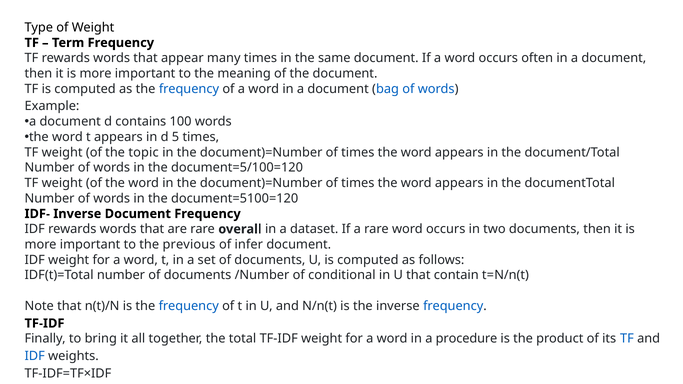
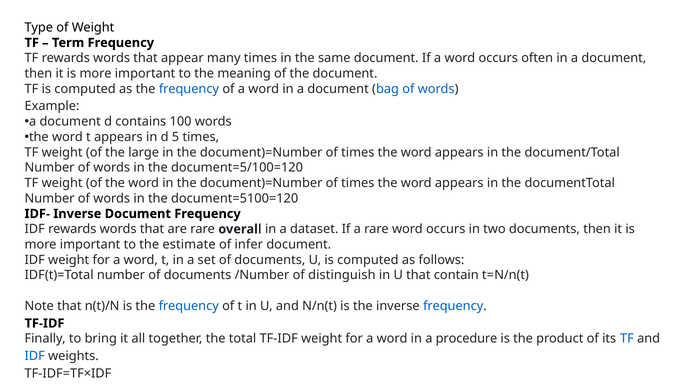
topic: topic -> large
previous: previous -> estimate
conditional: conditional -> distinguish
